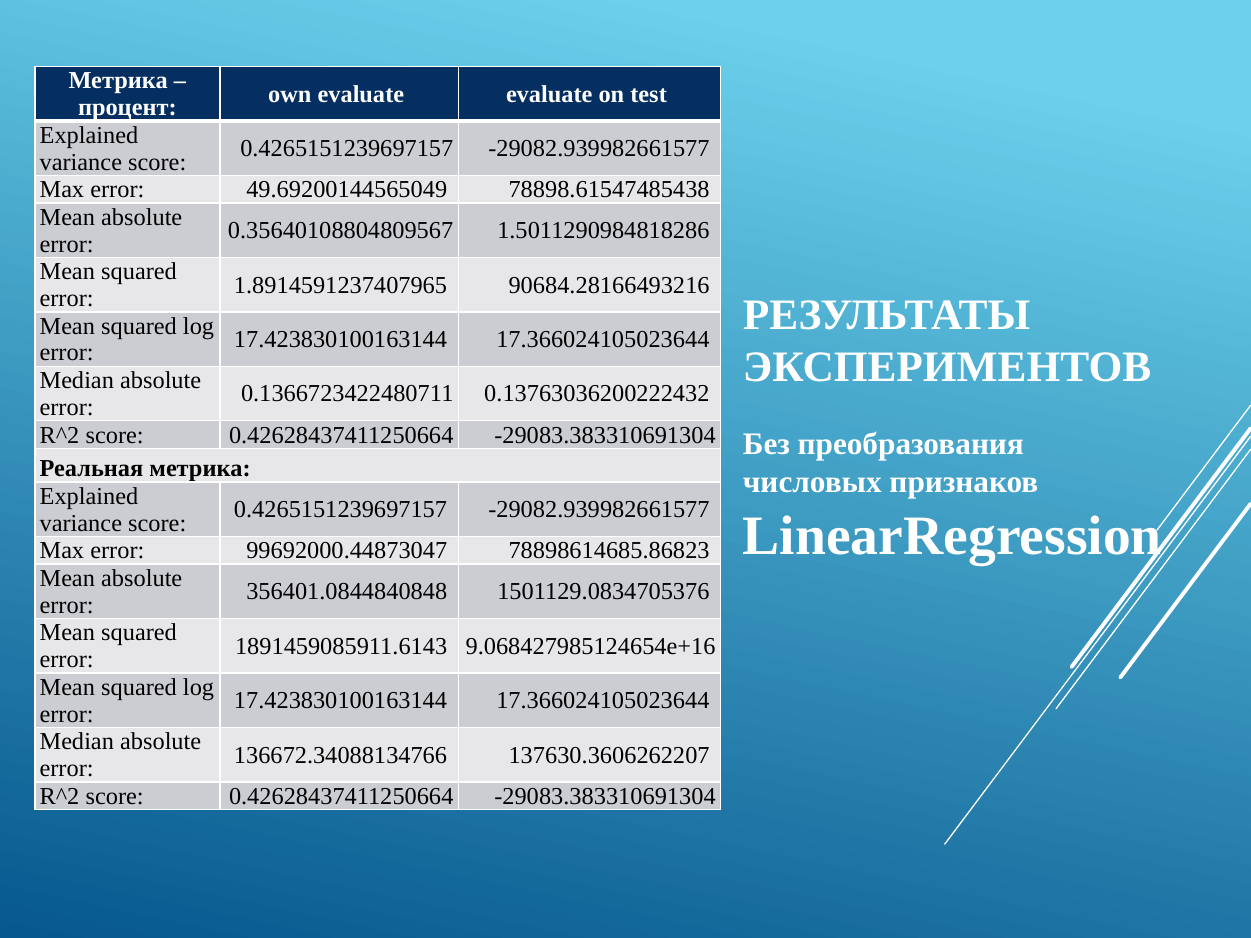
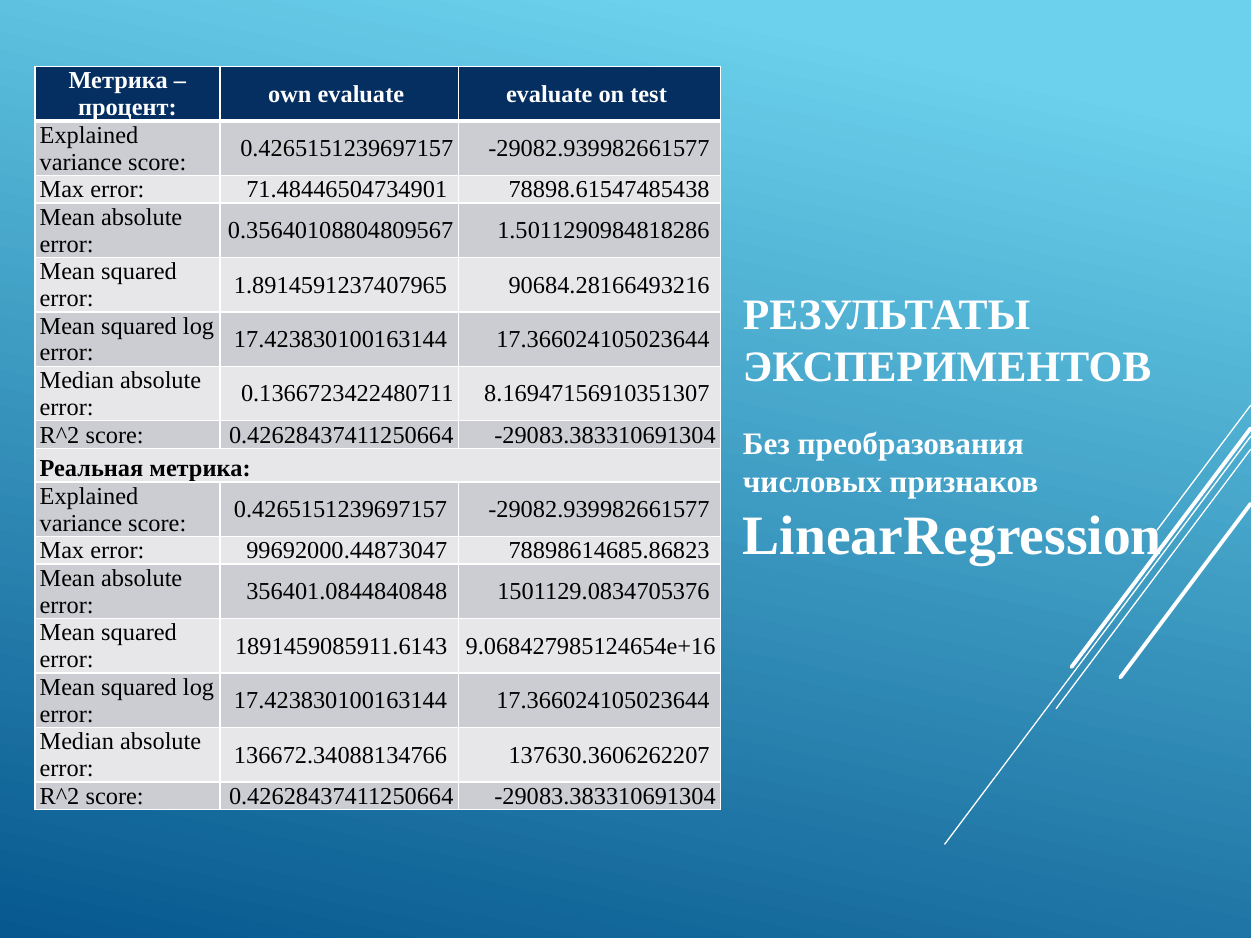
49.69200144565049: 49.69200144565049 -> 71.48446504734901
0.13763036200222432: 0.13763036200222432 -> 8.16947156910351307
